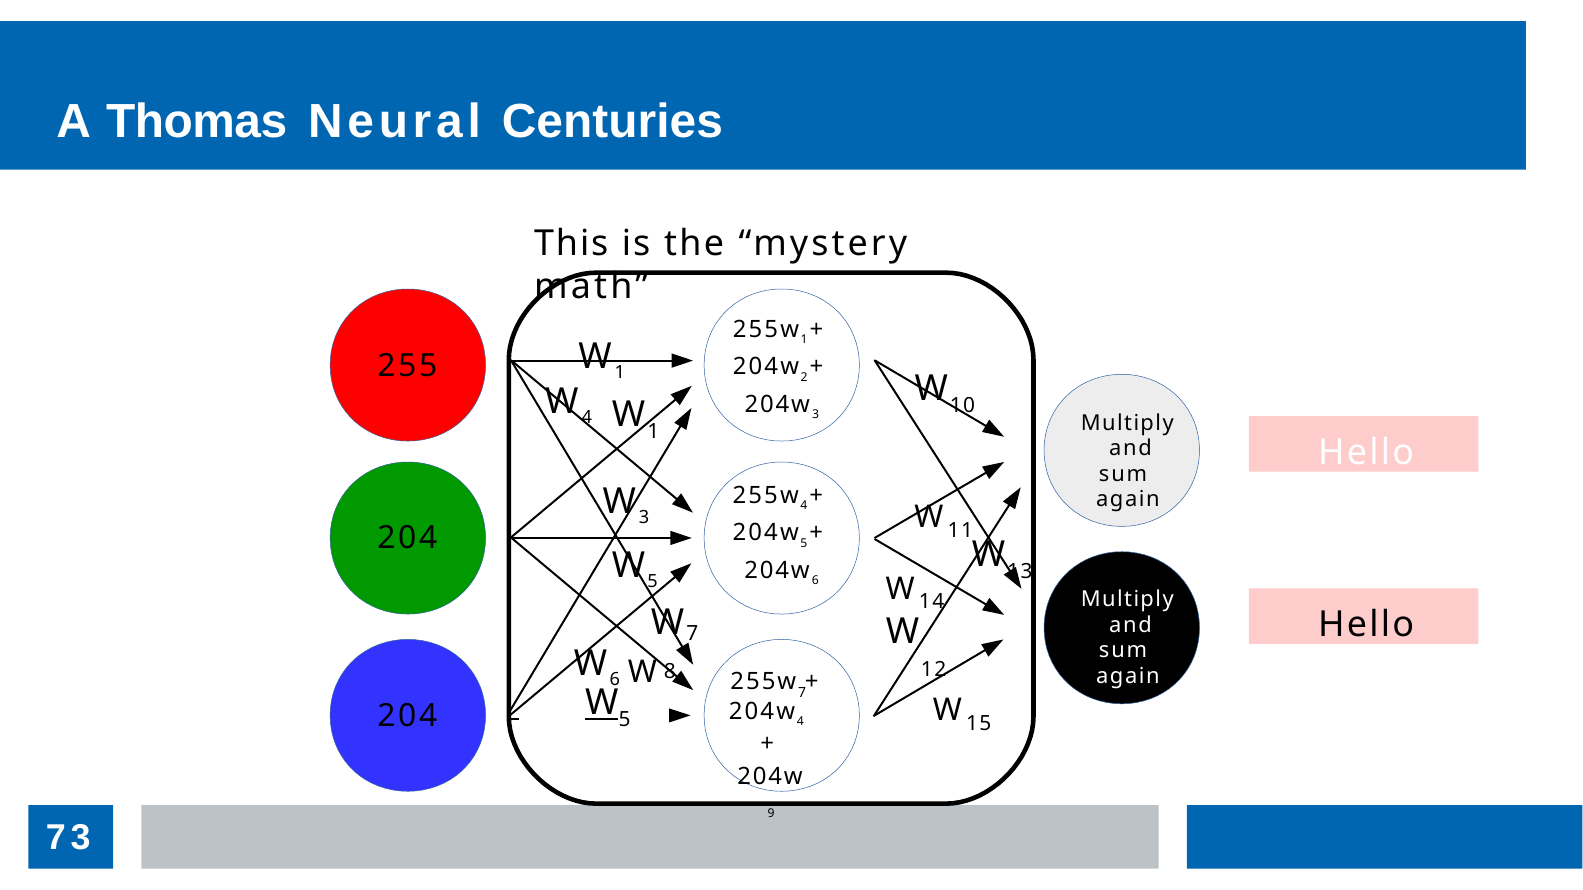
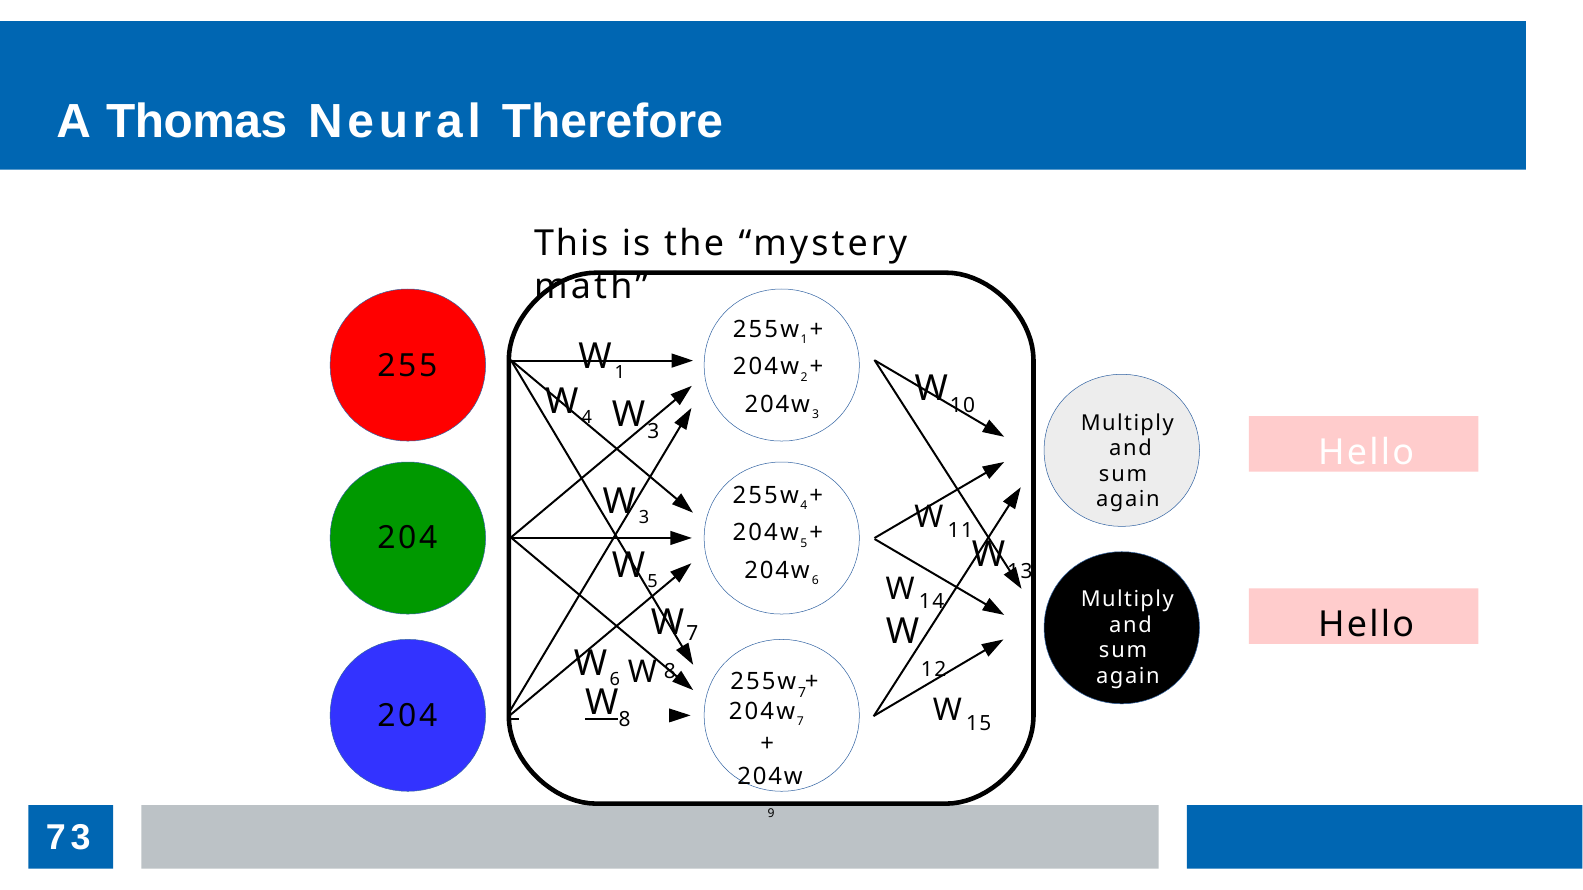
Centuries: Centuries -> Therefore
1 at (653, 431): 1 -> 3
5 at (625, 720): 5 -> 8
4 at (800, 722): 4 -> 7
